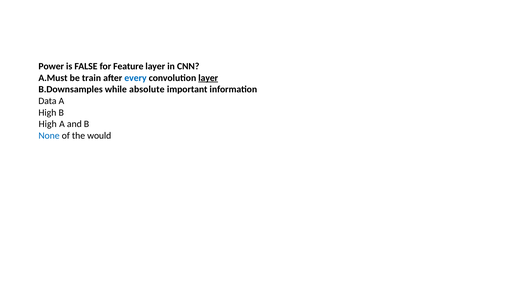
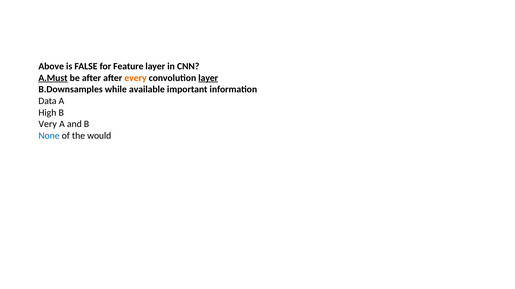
Power: Power -> Above
A.Must underline: none -> present
be train: train -> after
every colour: blue -> orange
absolute: absolute -> available
High at (48, 124): High -> Very
